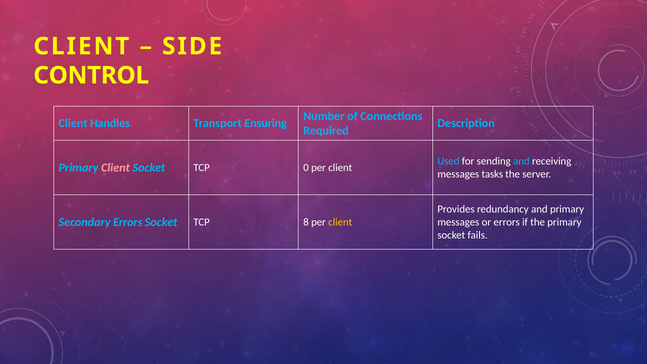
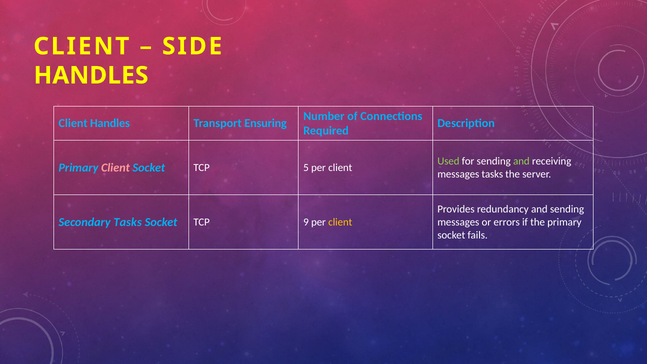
CONTROL at (91, 75): CONTROL -> HANDLES
Used colour: light blue -> light green
and at (521, 161) colour: light blue -> light green
0: 0 -> 5
and primary: primary -> sending
Secondary Errors: Errors -> Tasks
8: 8 -> 9
